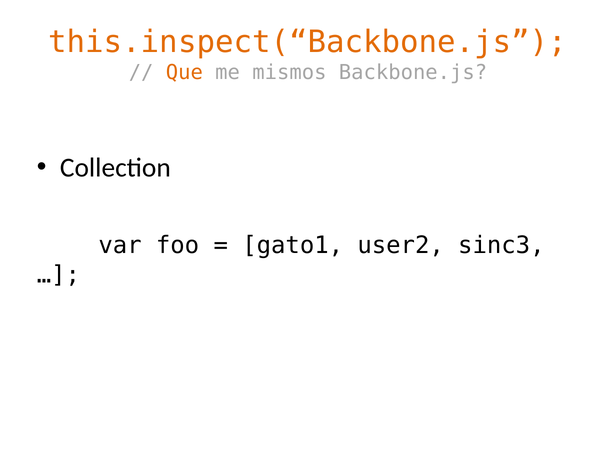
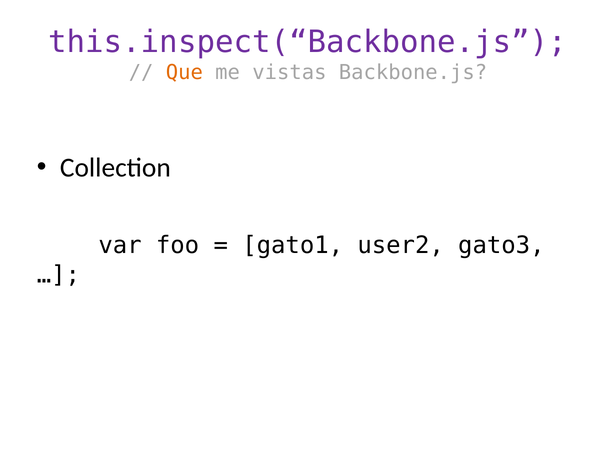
this.inspect(“Backbone.js colour: orange -> purple
mismos: mismos -> vistas
sinc3: sinc3 -> gato3
